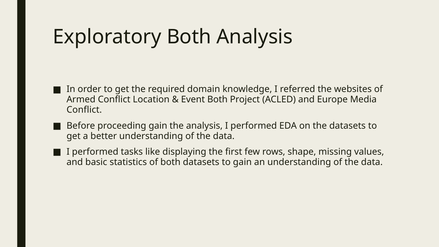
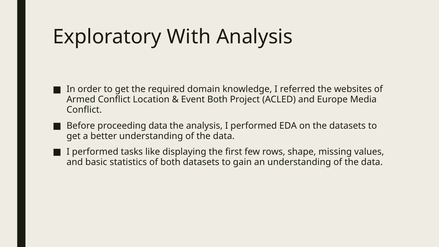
Exploratory Both: Both -> With
proceeding gain: gain -> data
